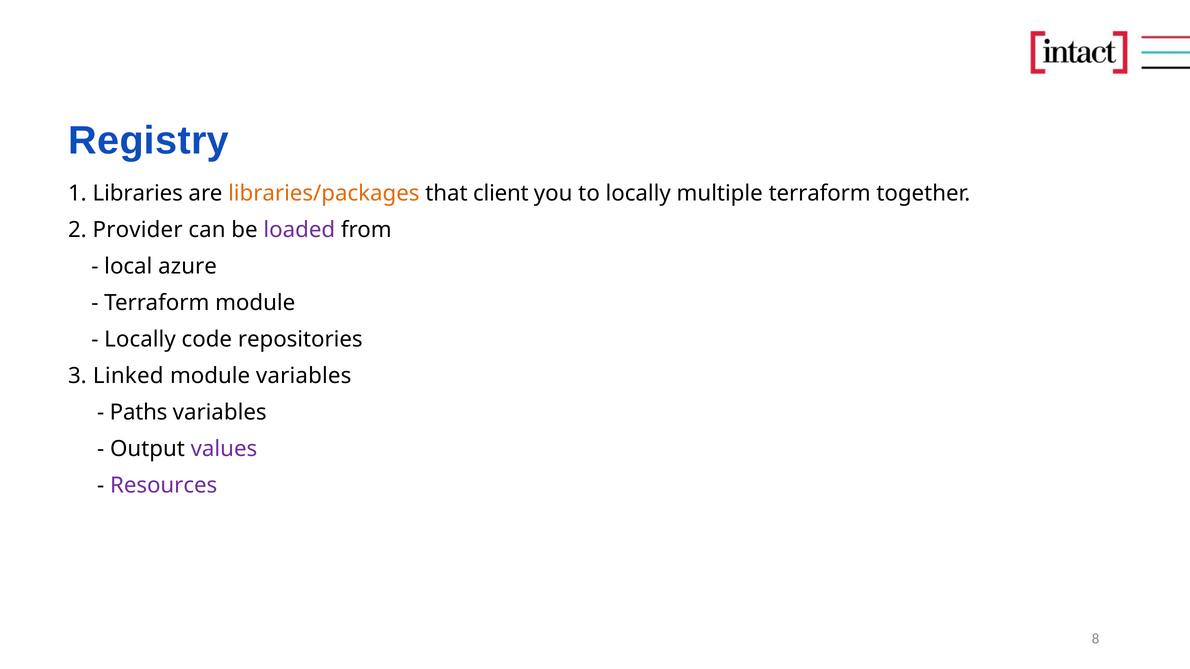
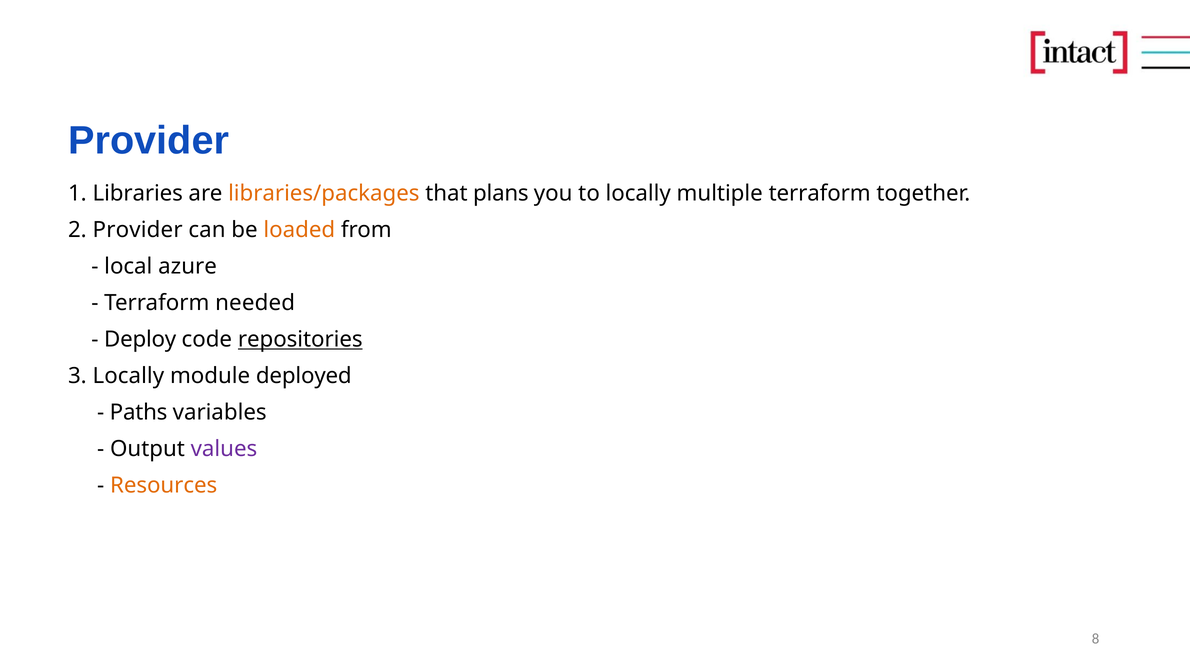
Registry at (149, 141): Registry -> Provider
client: client -> plans
loaded colour: purple -> orange
Terraform module: module -> needed
Locally at (140, 340): Locally -> Deploy
repositories underline: none -> present
3 Linked: Linked -> Locally
module variables: variables -> deployed
Resources colour: purple -> orange
